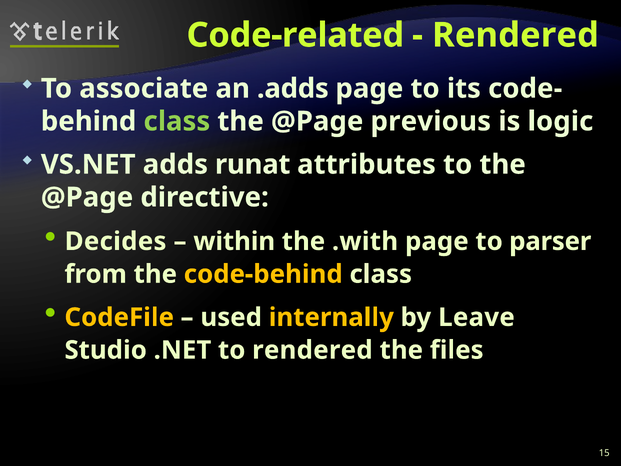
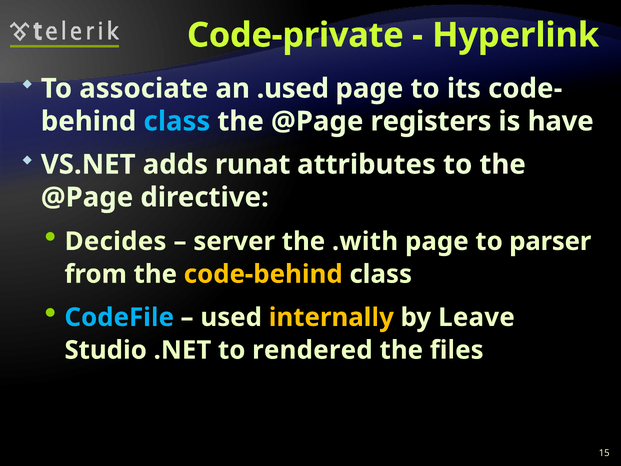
Code-related: Code-related -> Code-private
Rendered at (515, 35): Rendered -> Hyperlink
.adds: .adds -> .used
class at (177, 121) colour: light green -> light blue
previous: previous -> registers
logic: logic -> have
within: within -> server
CodeFile colour: yellow -> light blue
